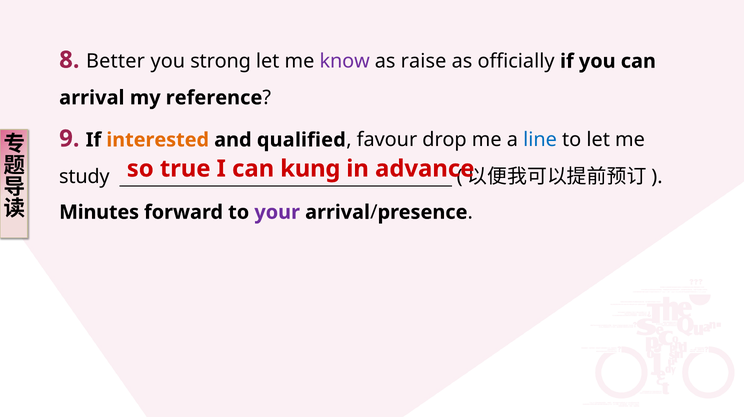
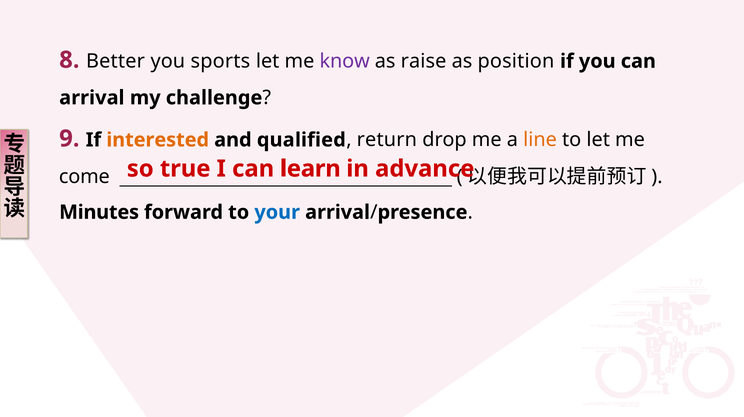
strong: strong -> sports
officially: officially -> position
reference: reference -> challenge
favour: favour -> return
line colour: blue -> orange
kung: kung -> learn
study: study -> come
your colour: purple -> blue
